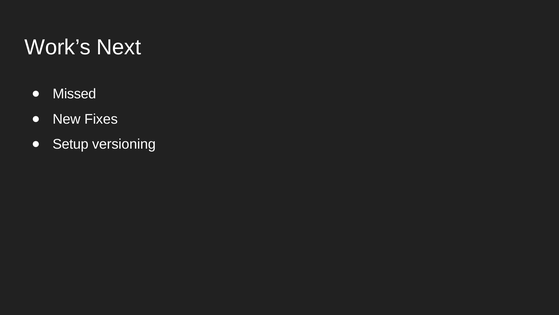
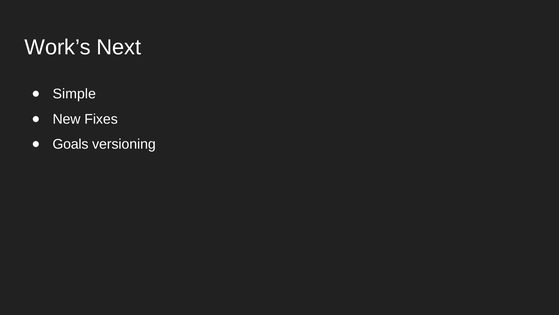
Missed: Missed -> Simple
Setup: Setup -> Goals
